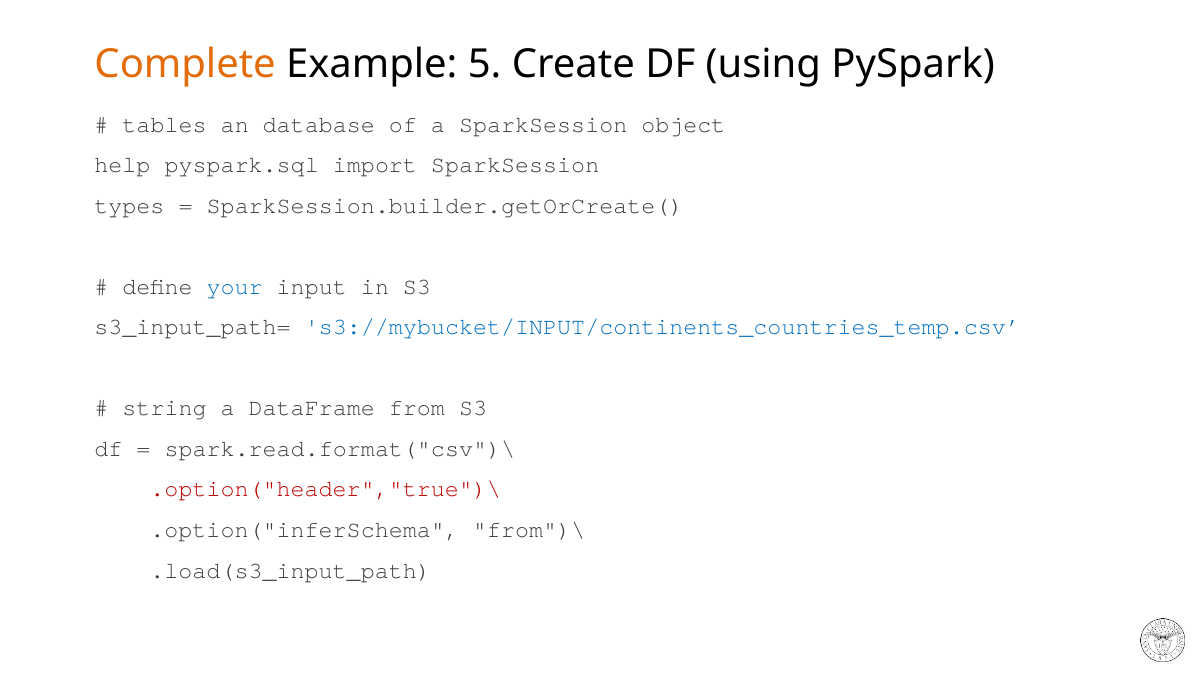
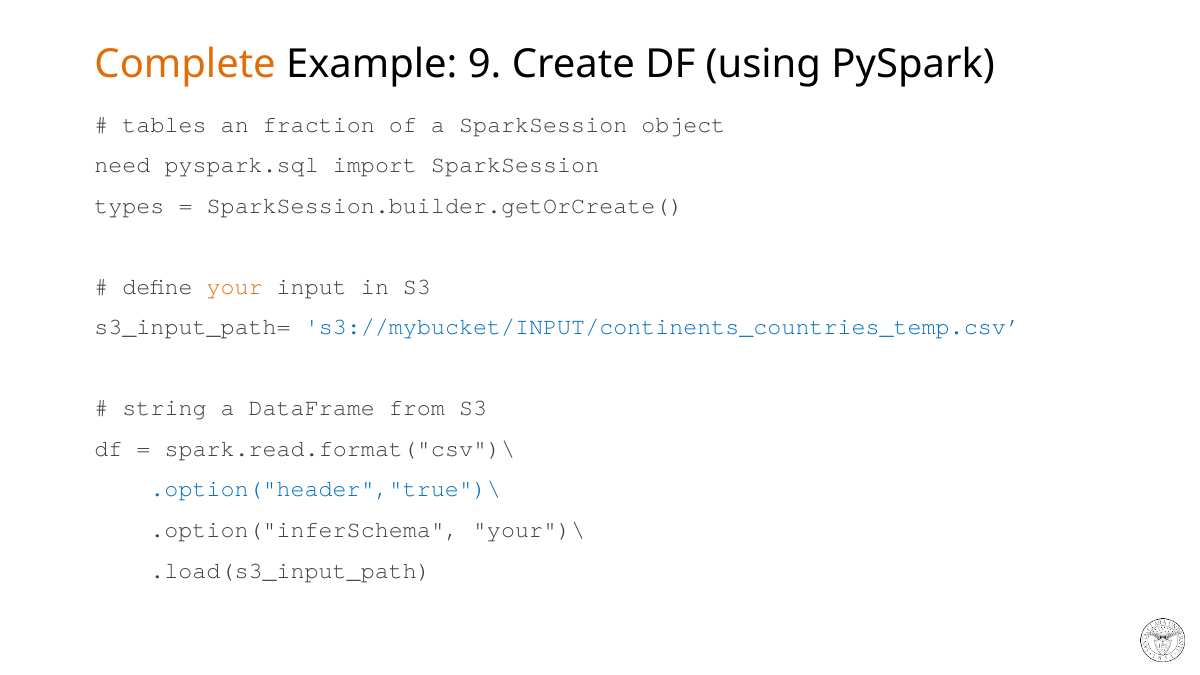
5: 5 -> 9
database: database -> fraction
help: help -> need
your colour: blue -> orange
.option("header","true")\ colour: red -> blue
from")\: from")\ -> your")\
